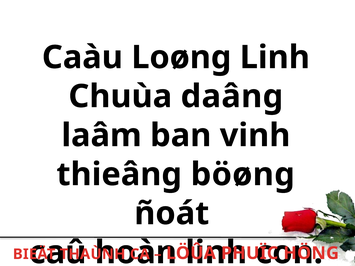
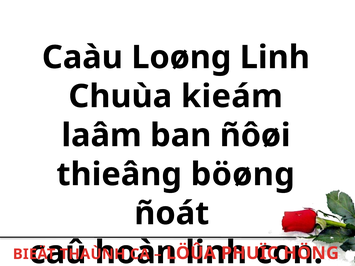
daâng: daâng -> kieám
vinh: vinh -> ñôøi
